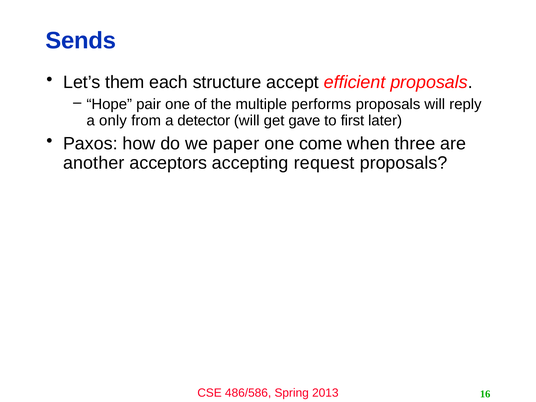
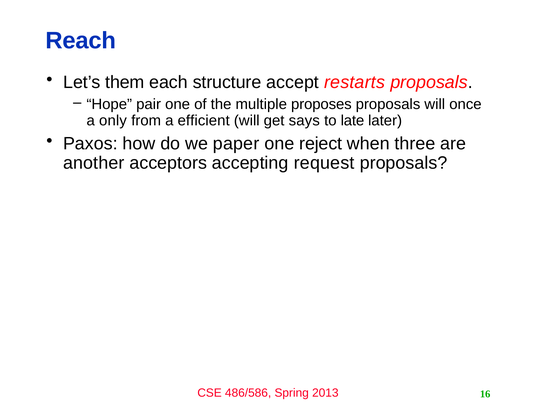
Sends: Sends -> Reach
efficient: efficient -> restarts
performs: performs -> proposes
reply: reply -> once
detector: detector -> efficient
gave: gave -> says
first: first -> late
come: come -> reject
